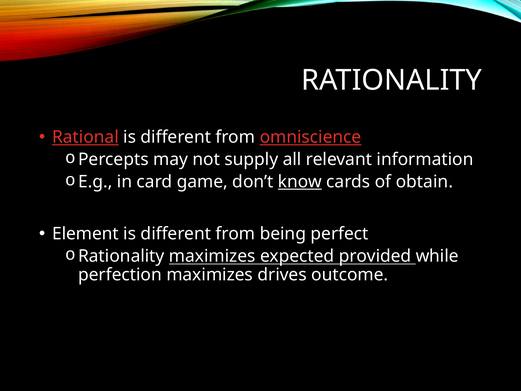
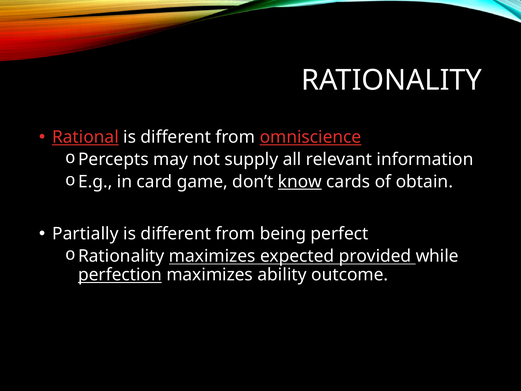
Element: Element -> Partially
perfection underline: none -> present
drives: drives -> ability
